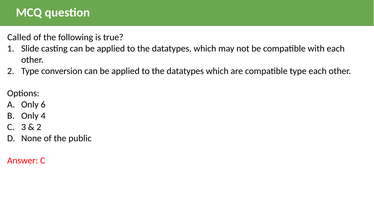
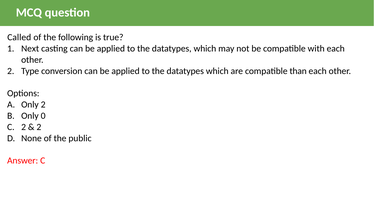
Slide: Slide -> Next
compatible type: type -> than
Only 6: 6 -> 2
4: 4 -> 0
C 3: 3 -> 2
